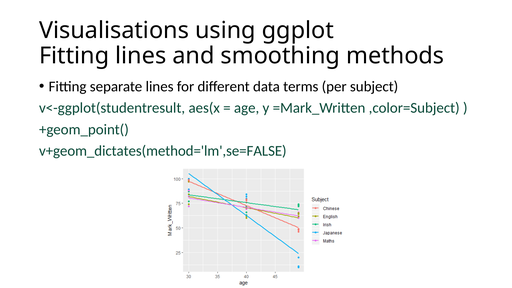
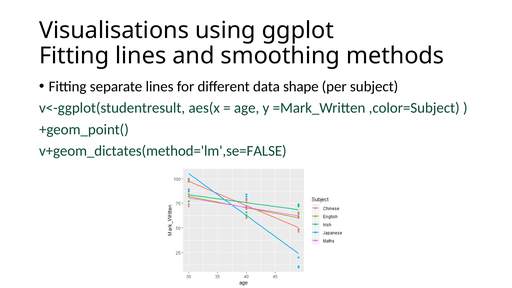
terms: terms -> shape
